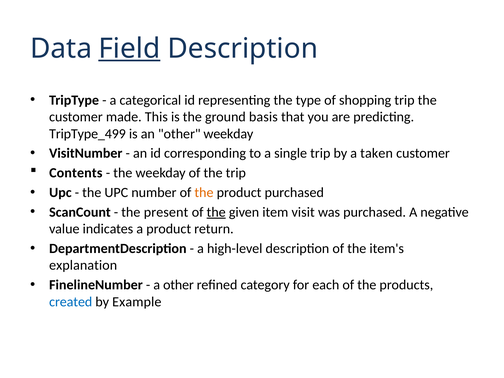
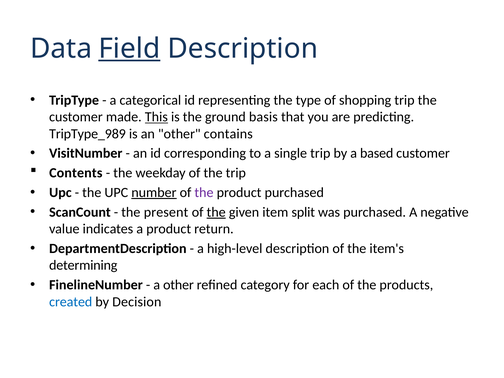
This underline: none -> present
TripType_499: TripType_499 -> TripType_989
other weekday: weekday -> contains
taken: taken -> based
number underline: none -> present
the at (204, 193) colour: orange -> purple
visit: visit -> split
explanation: explanation -> determining
Example: Example -> Decision
